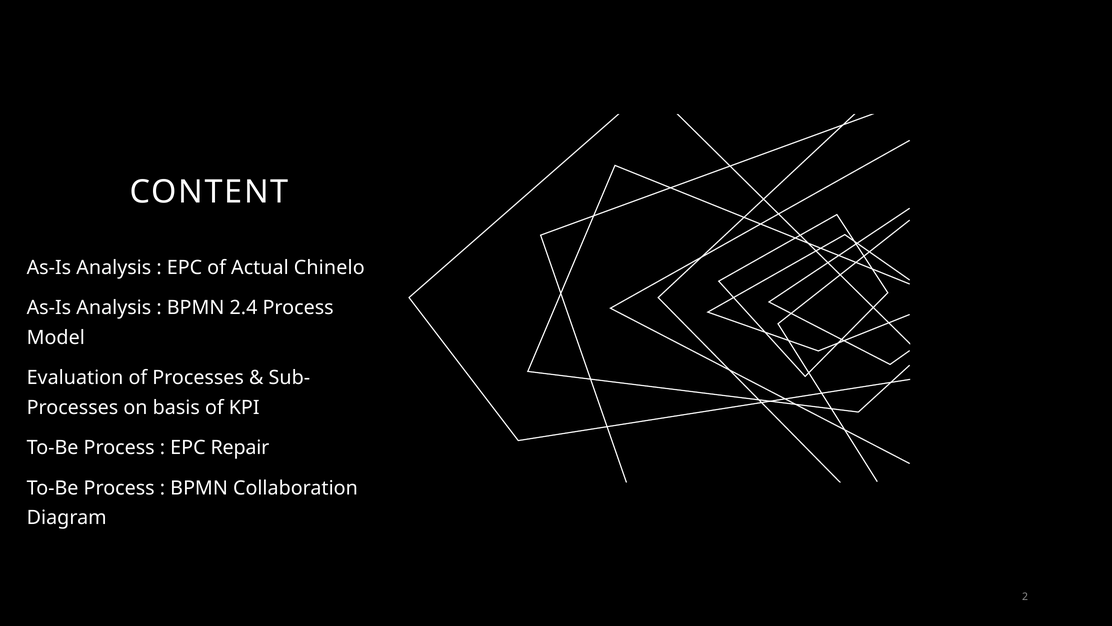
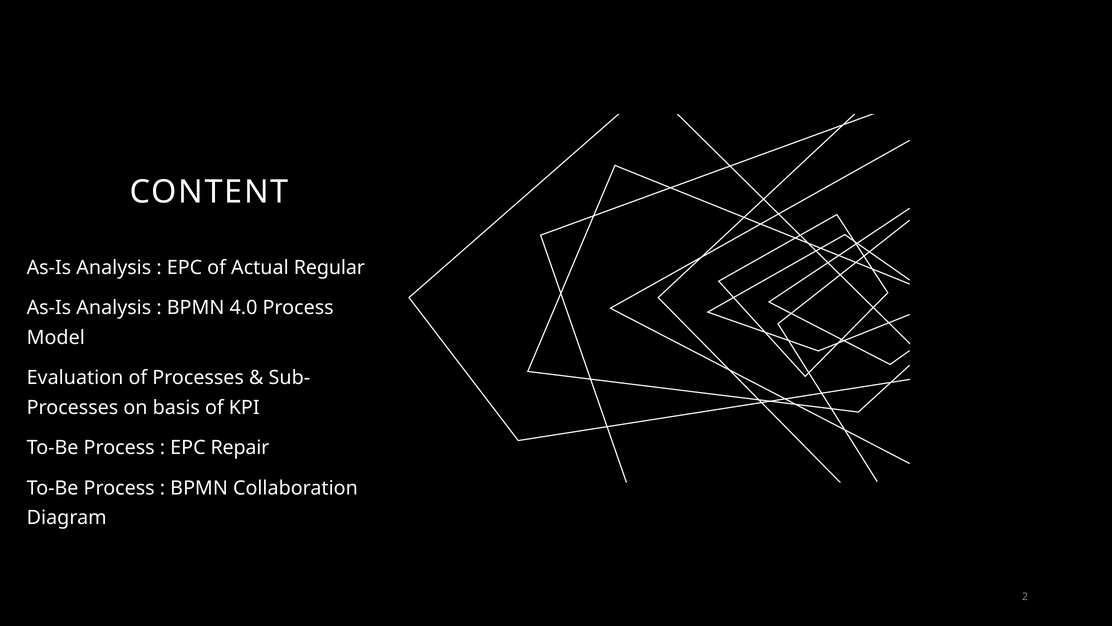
Chinelo: Chinelo -> Regular
2.4: 2.4 -> 4.0
